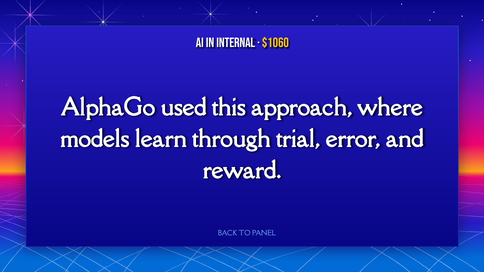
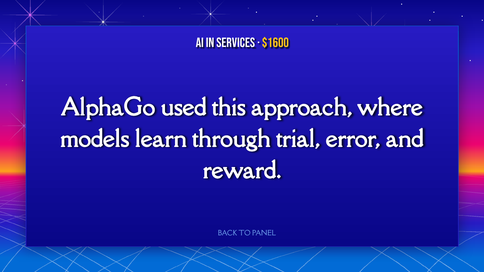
Internal: Internal -> Services
$1060: $1060 -> $1600
